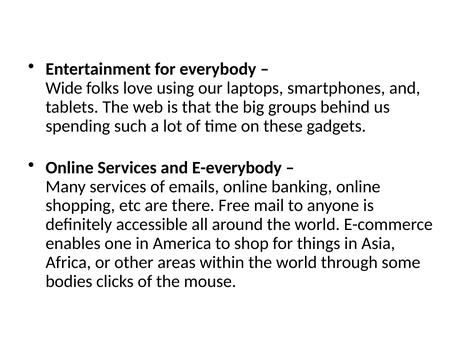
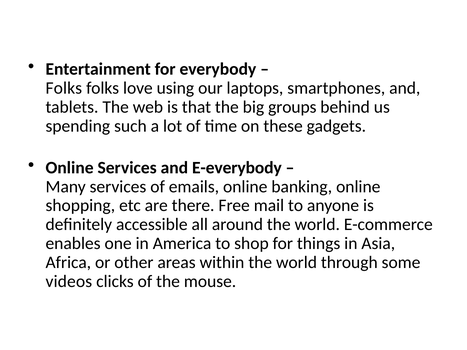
Wide at (64, 88): Wide -> Folks
bodies: bodies -> videos
